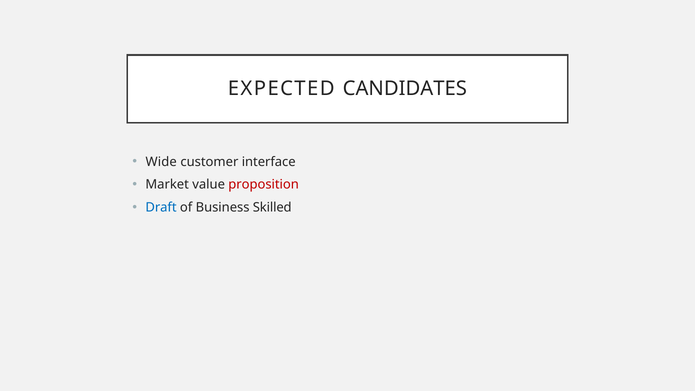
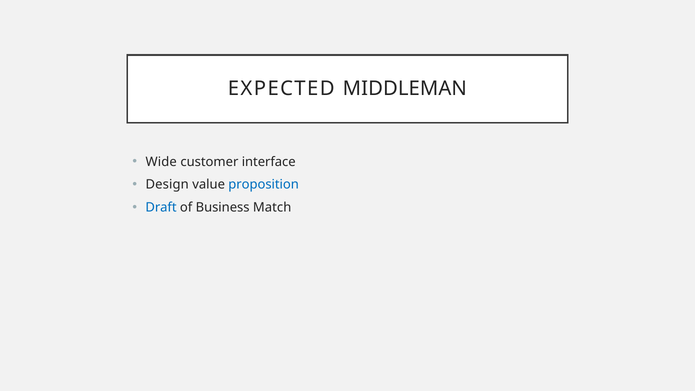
CANDIDATES: CANDIDATES -> MIDDLEMAN
Market: Market -> Design
proposition colour: red -> blue
Skilled: Skilled -> Match
